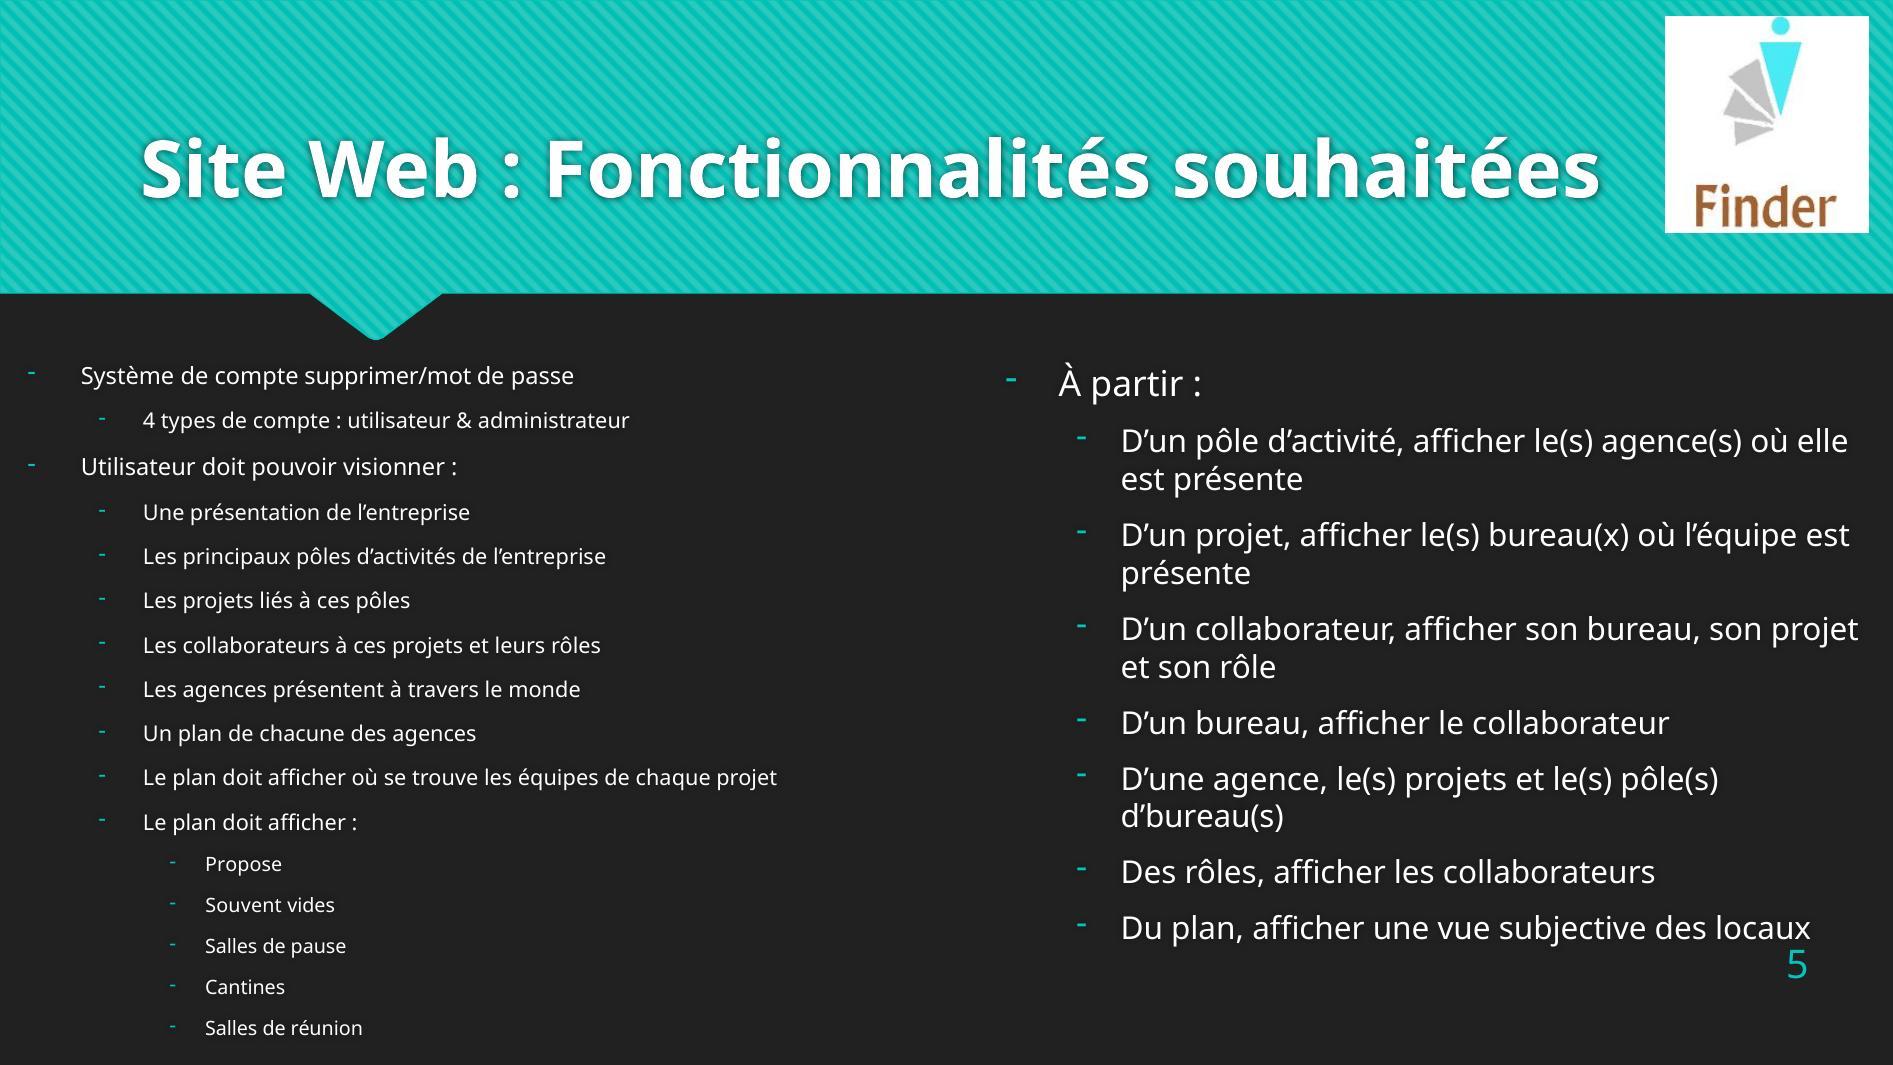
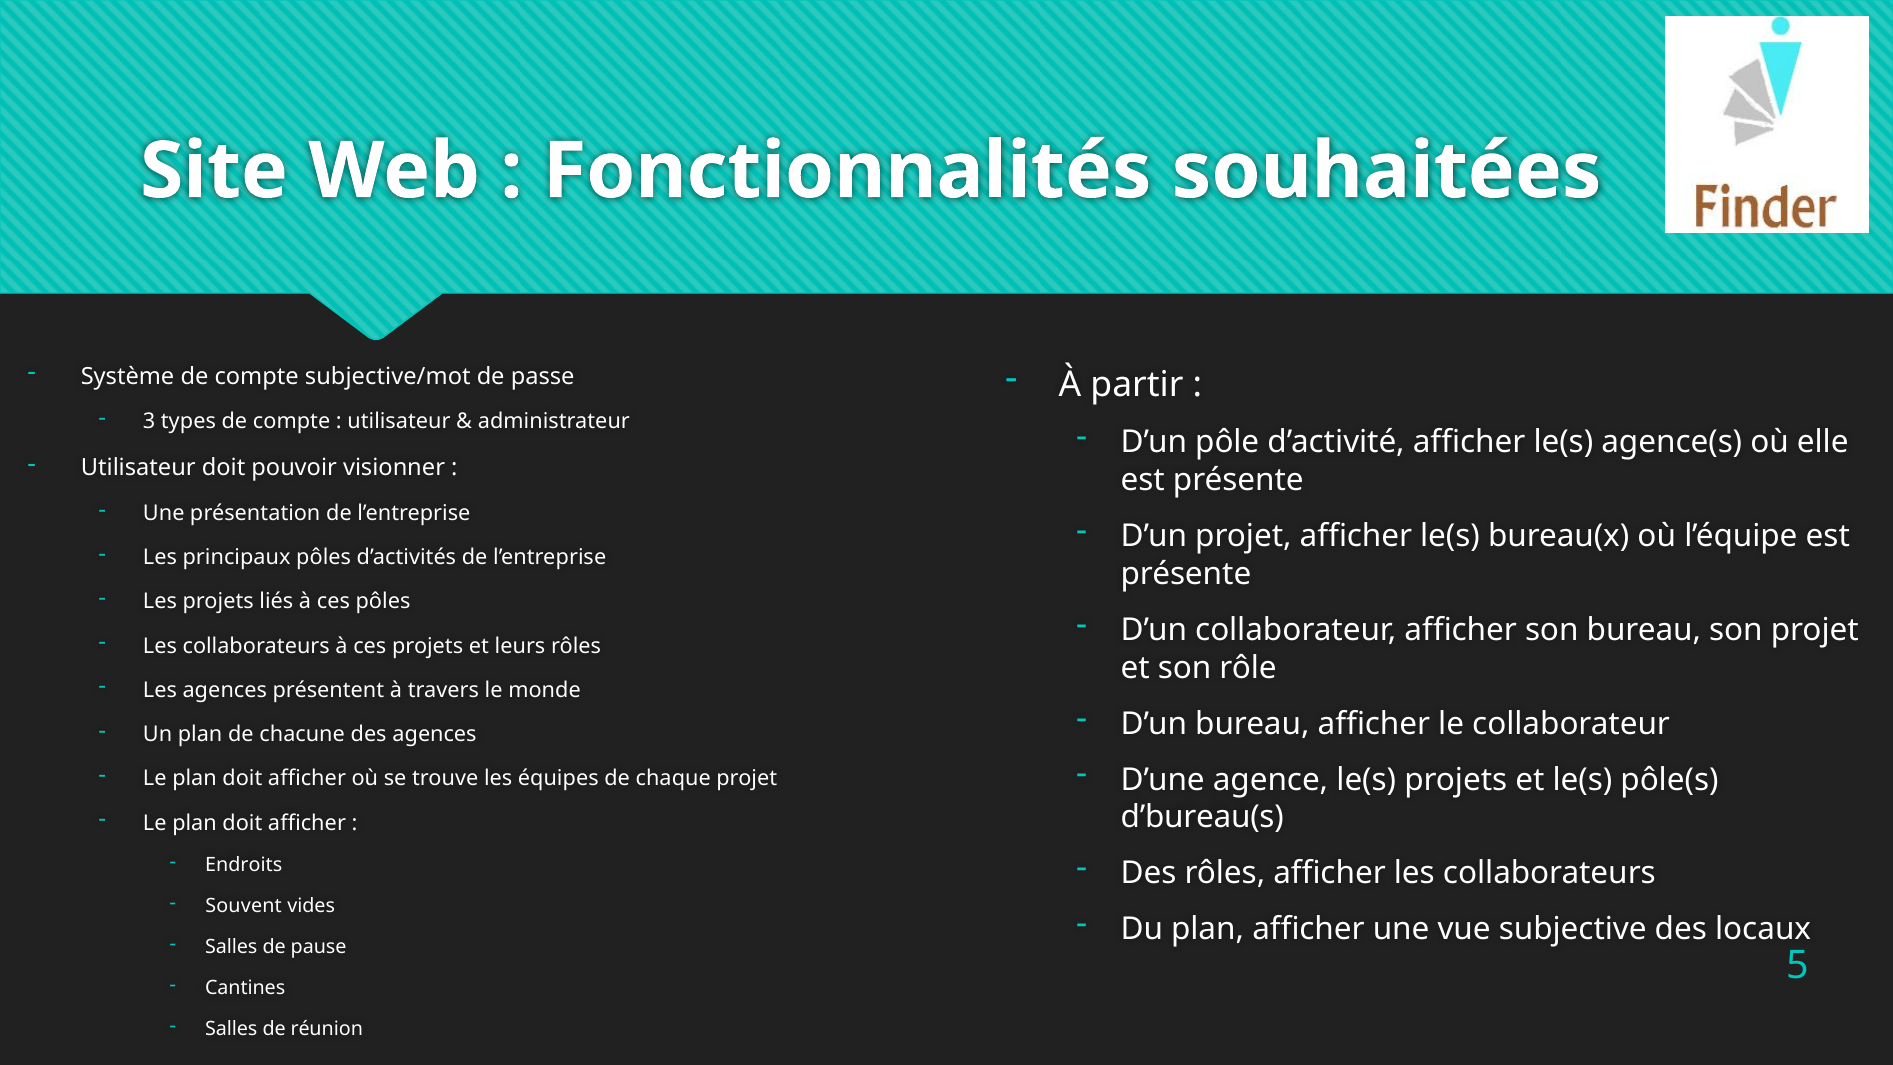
supprimer/mot: supprimer/mot -> subjective/mot
4: 4 -> 3
Propose: Propose -> Endroits
